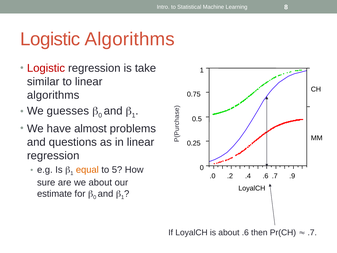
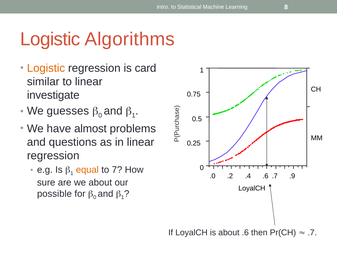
Logistic at (46, 68) colour: red -> orange
take: take -> card
algorithms at (53, 95): algorithms -> investigate
5: 5 -> 7
estimate: estimate -> possible
